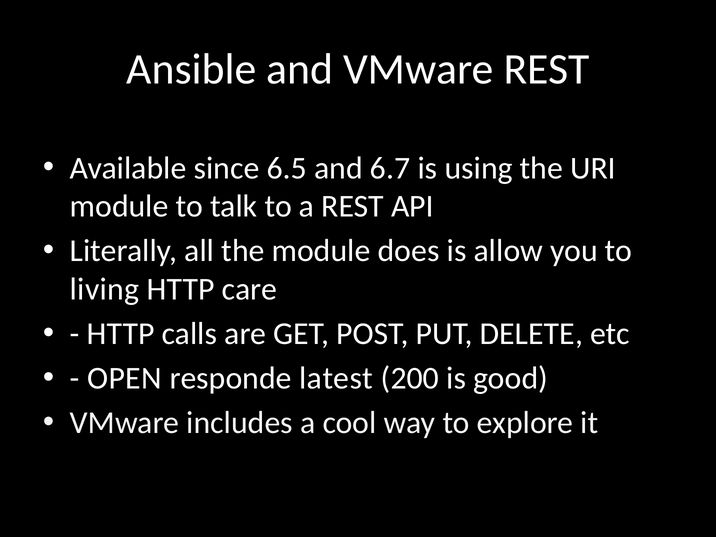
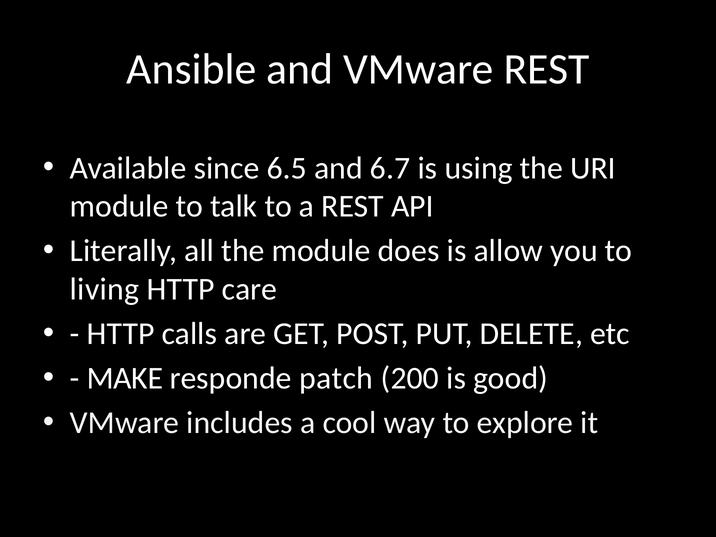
OPEN: OPEN -> MAKE
latest: latest -> patch
